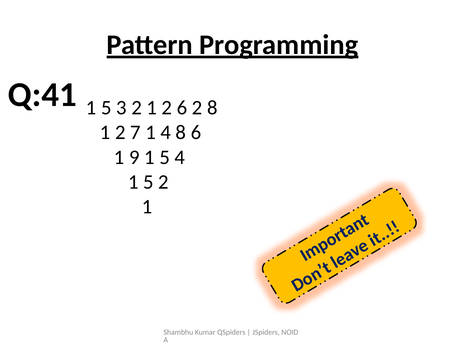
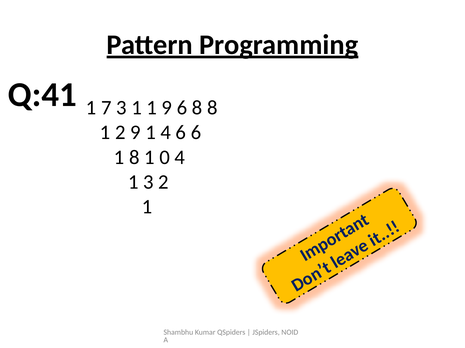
Q:41 1 5: 5 -> 7
3 2: 2 -> 1
2 at (167, 108): 2 -> 9
6 2: 2 -> 8
2 7: 7 -> 9
4 8: 8 -> 6
1 9: 9 -> 8
5 at (165, 158): 5 -> 0
5 at (148, 182): 5 -> 3
